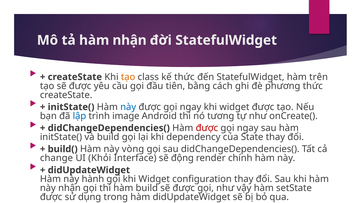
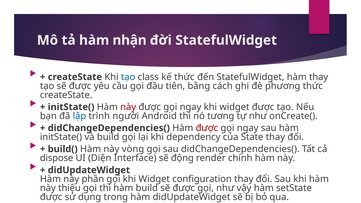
tạo at (128, 77) colour: orange -> blue
hàm trên: trên -> thay
này at (128, 107) colour: blue -> red
image: image -> người
change: change -> dispose
Khỏi: Khỏi -> Diện
hành: hành -> phần
này nhận: nhận -> thiệu
